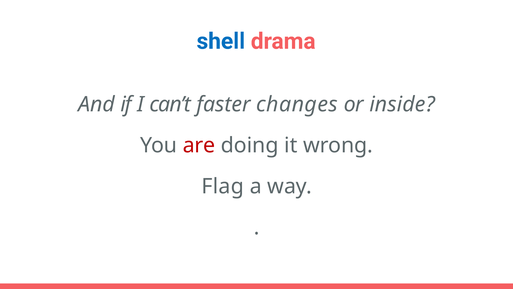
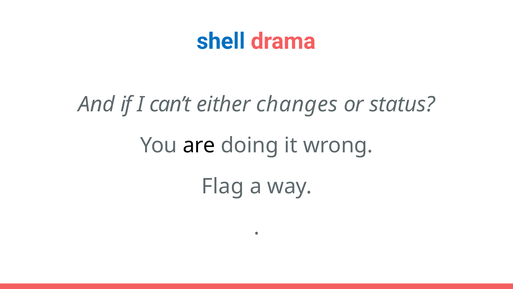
faster: faster -> either
inside: inside -> status
are colour: red -> black
